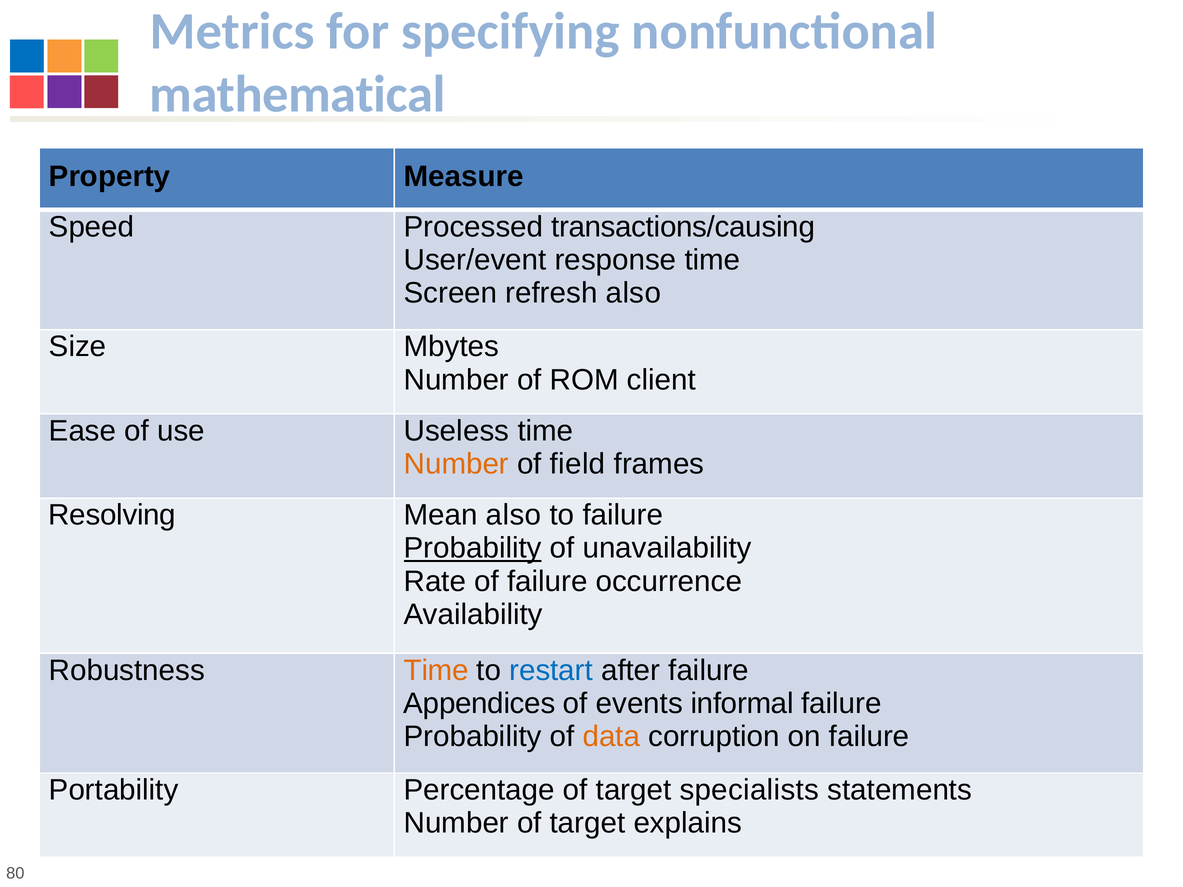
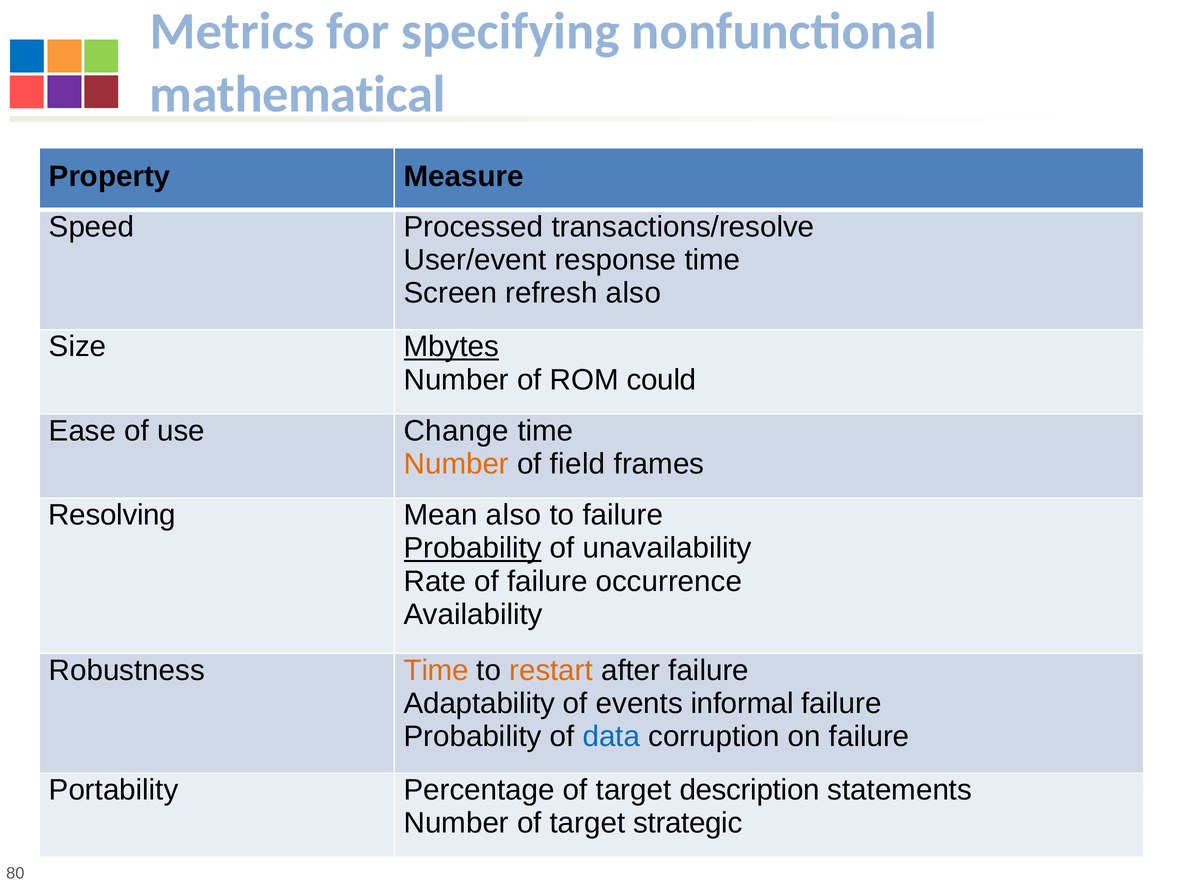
transactions/causing: transactions/causing -> transactions/resolve
Mbytes underline: none -> present
client: client -> could
Useless: Useless -> Change
restart colour: blue -> orange
Appendices: Appendices -> Adaptability
data colour: orange -> blue
specialists: specialists -> description
explains: explains -> strategic
